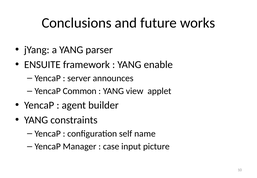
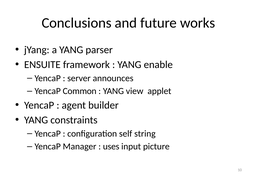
name: name -> string
case: case -> uses
